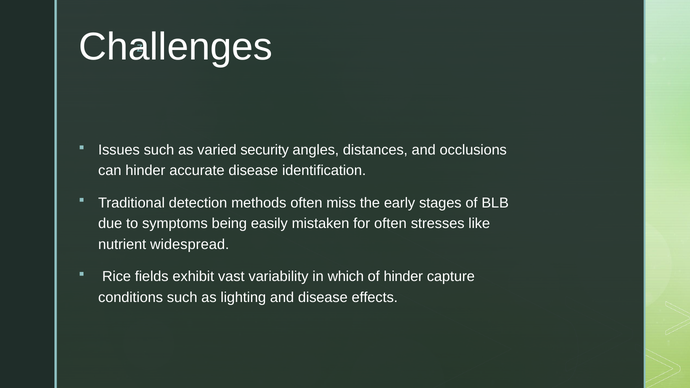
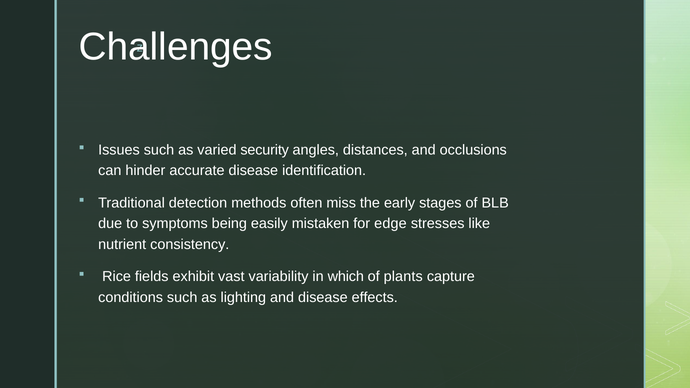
for often: often -> edge
widespread: widespread -> consistency
of hinder: hinder -> plants
